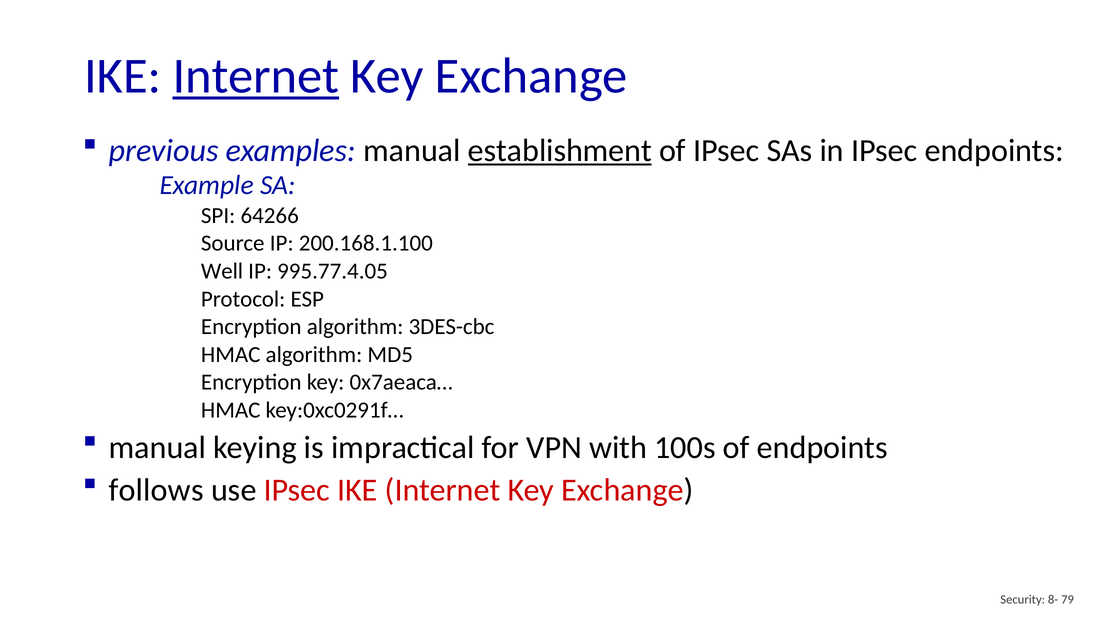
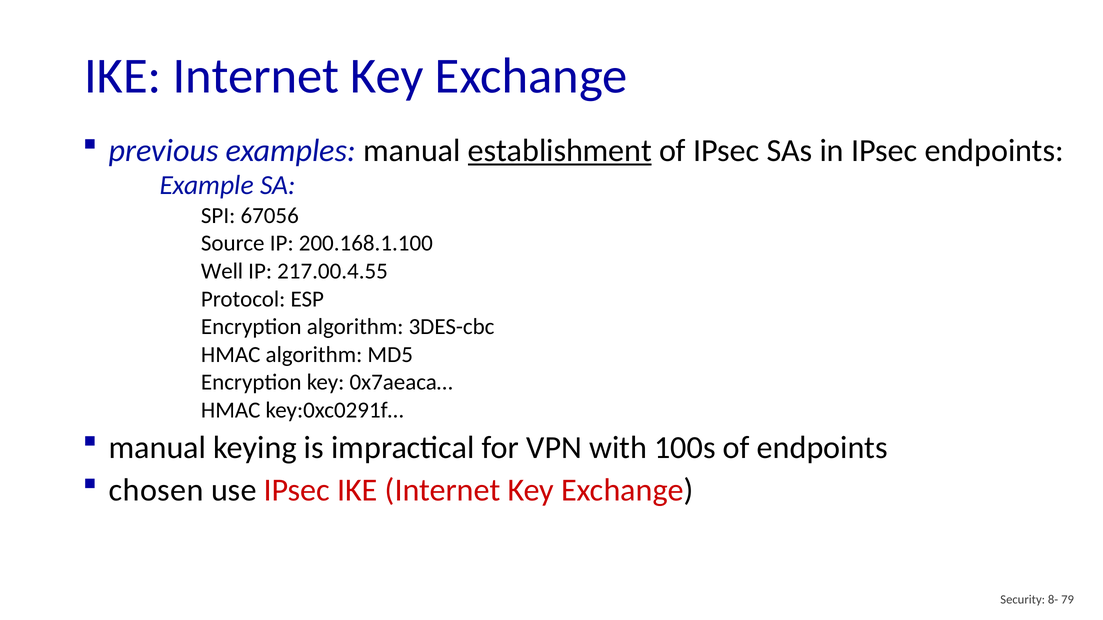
Internet at (256, 76) underline: present -> none
64266: 64266 -> 67056
995.77.4.05: 995.77.4.05 -> 217.00.4.55
follows: follows -> chosen
